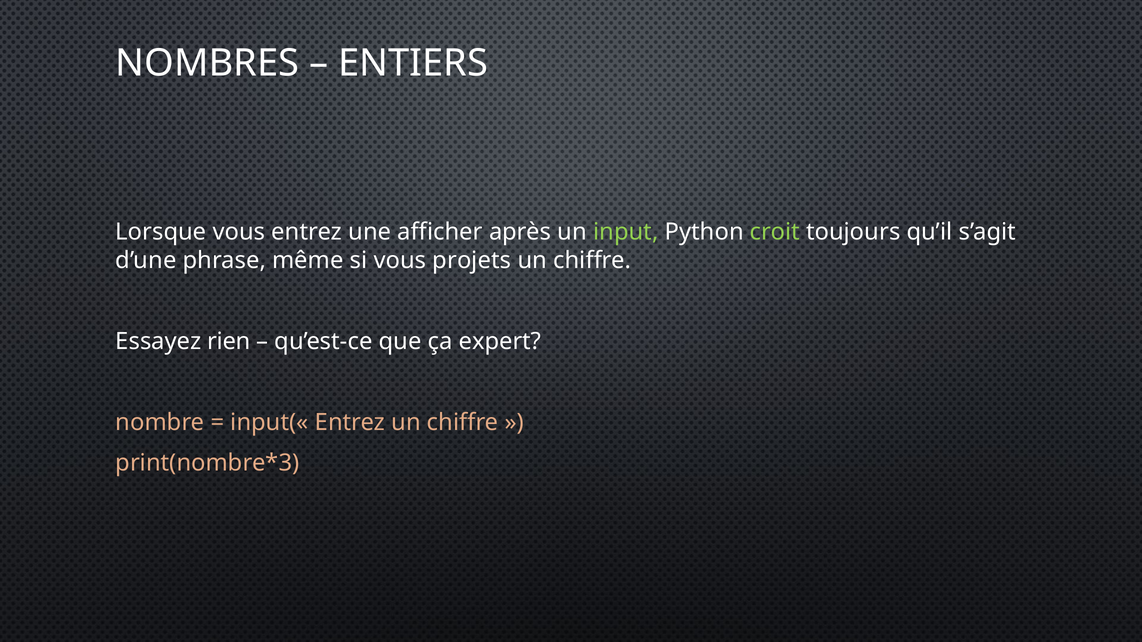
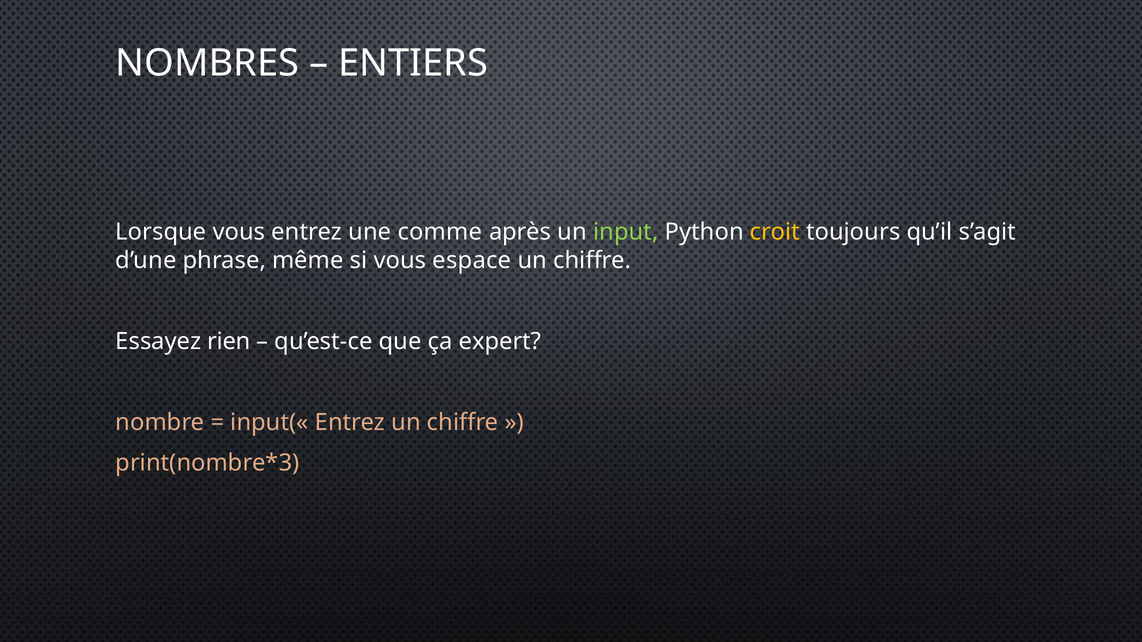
afficher: afficher -> comme
croit colour: light green -> yellow
projets: projets -> espace
